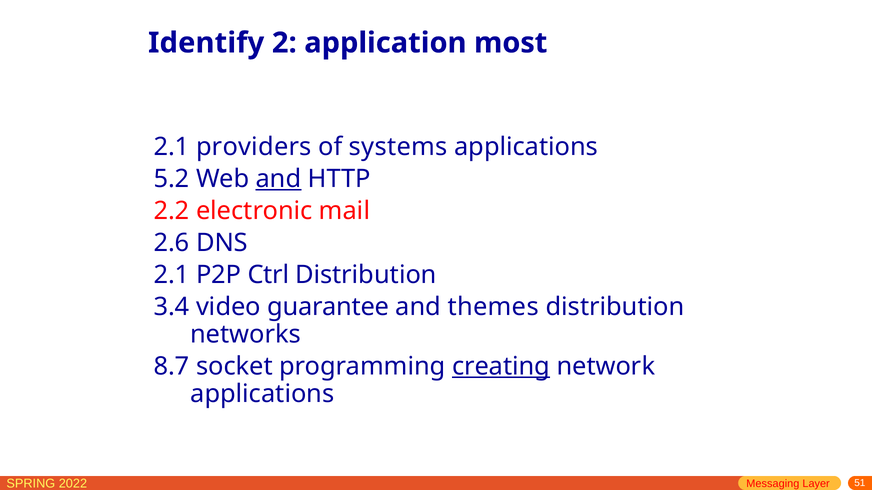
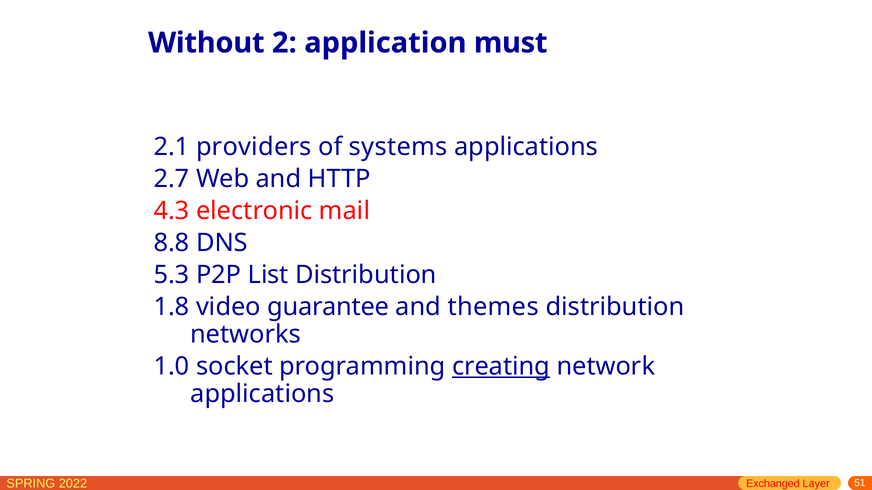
Identify: Identify -> Without
most: most -> must
5.2: 5.2 -> 2.7
and at (278, 179) underline: present -> none
2.2: 2.2 -> 4.3
2.6: 2.6 -> 8.8
2.1 at (172, 275): 2.1 -> 5.3
Ctrl: Ctrl -> List
3.4: 3.4 -> 1.8
8.7: 8.7 -> 1.0
Messaging: Messaging -> Exchanged
